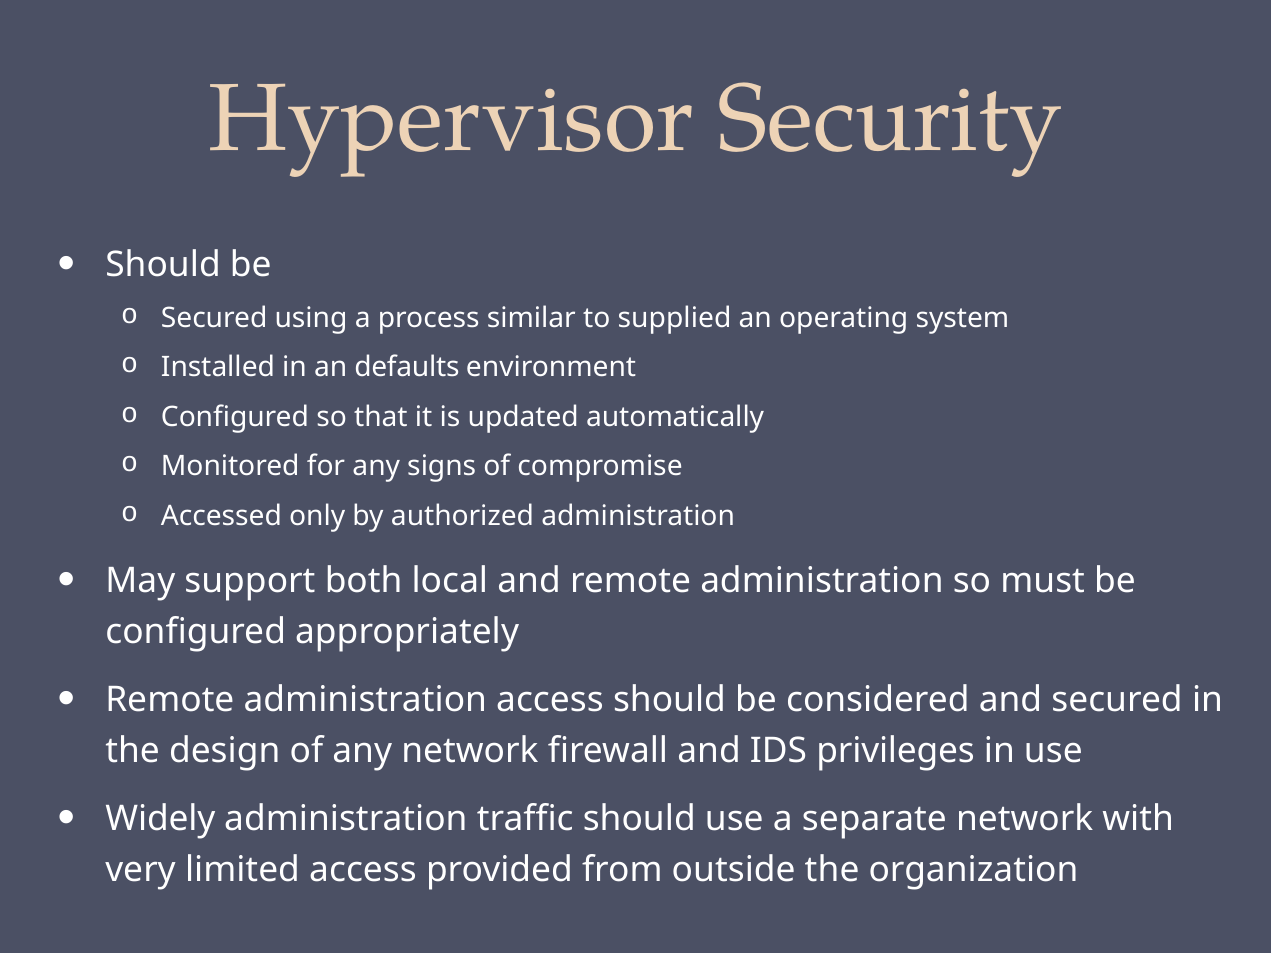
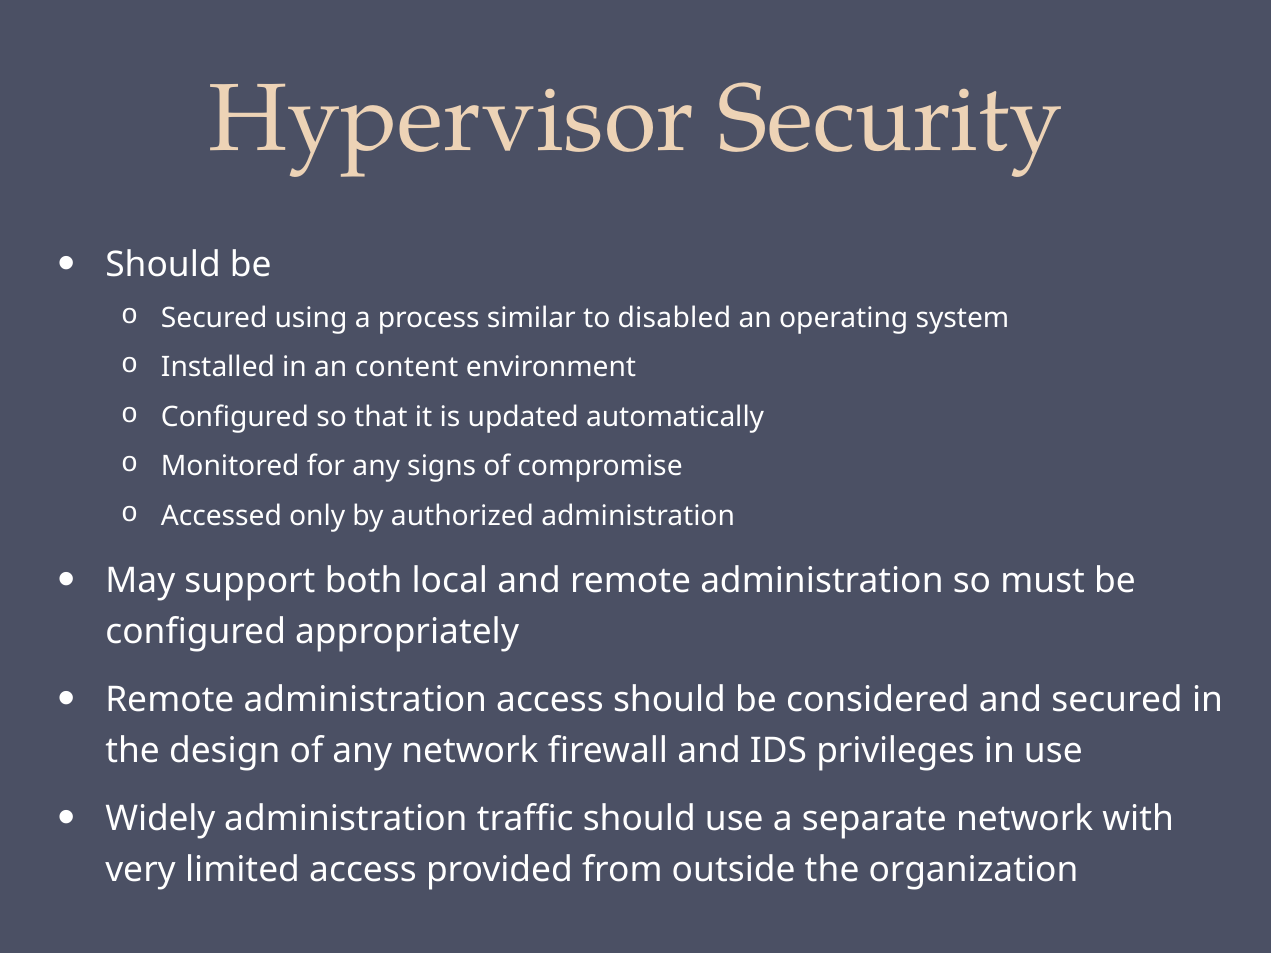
supplied: supplied -> disabled
defaults: defaults -> content
